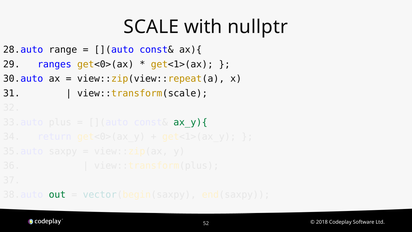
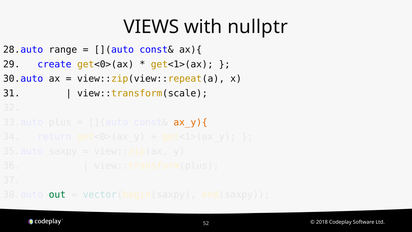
SCALE: SCALE -> VIEWS
ranges: ranges -> create
ax_y){ colour: green -> orange
